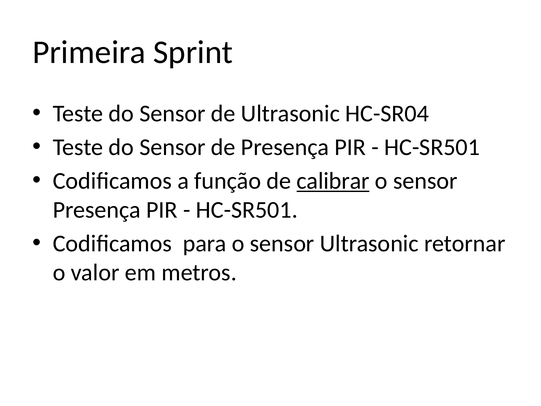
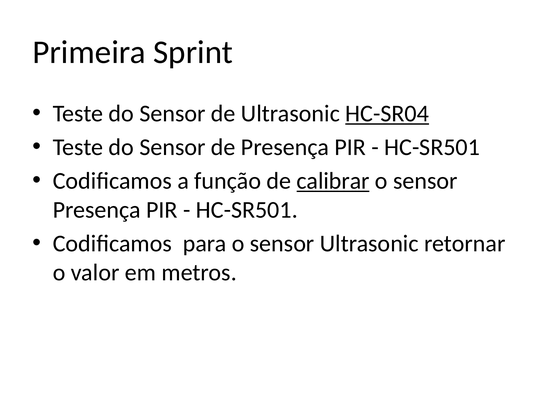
HC-SR04 underline: none -> present
